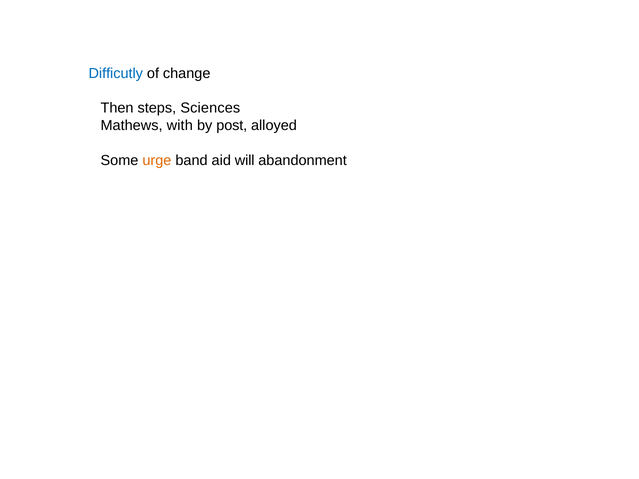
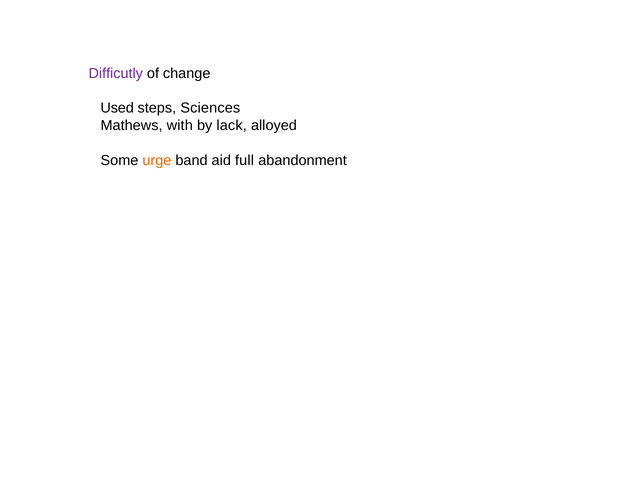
Difficutly colour: blue -> purple
Then: Then -> Used
post: post -> lack
will: will -> full
